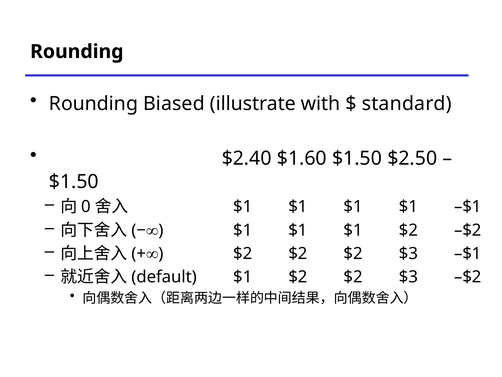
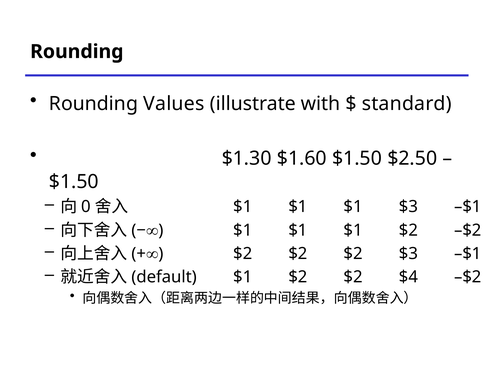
Biased: Biased -> Values
$2.40: $2.40 -> $1.30
$1 $1 $1 $1: $1 -> $3
$1 $2 $2 $3: $3 -> $4
